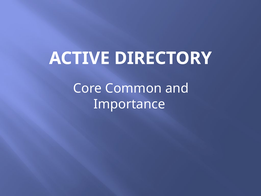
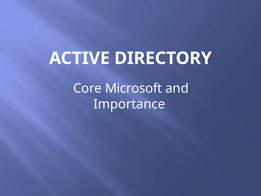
Common: Common -> Microsoft
